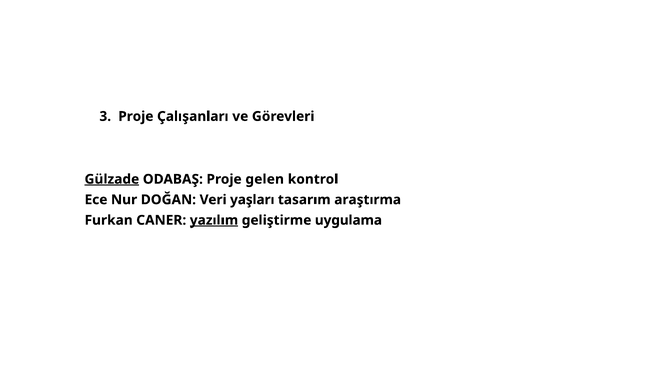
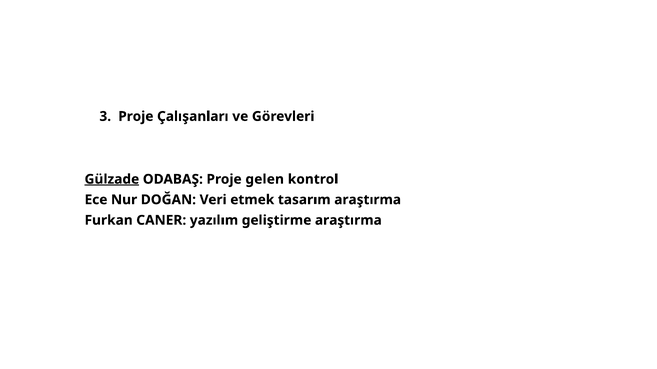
yaşları: yaşları -> etmek
yazılım underline: present -> none
geliştirme uygulama: uygulama -> araştırma
